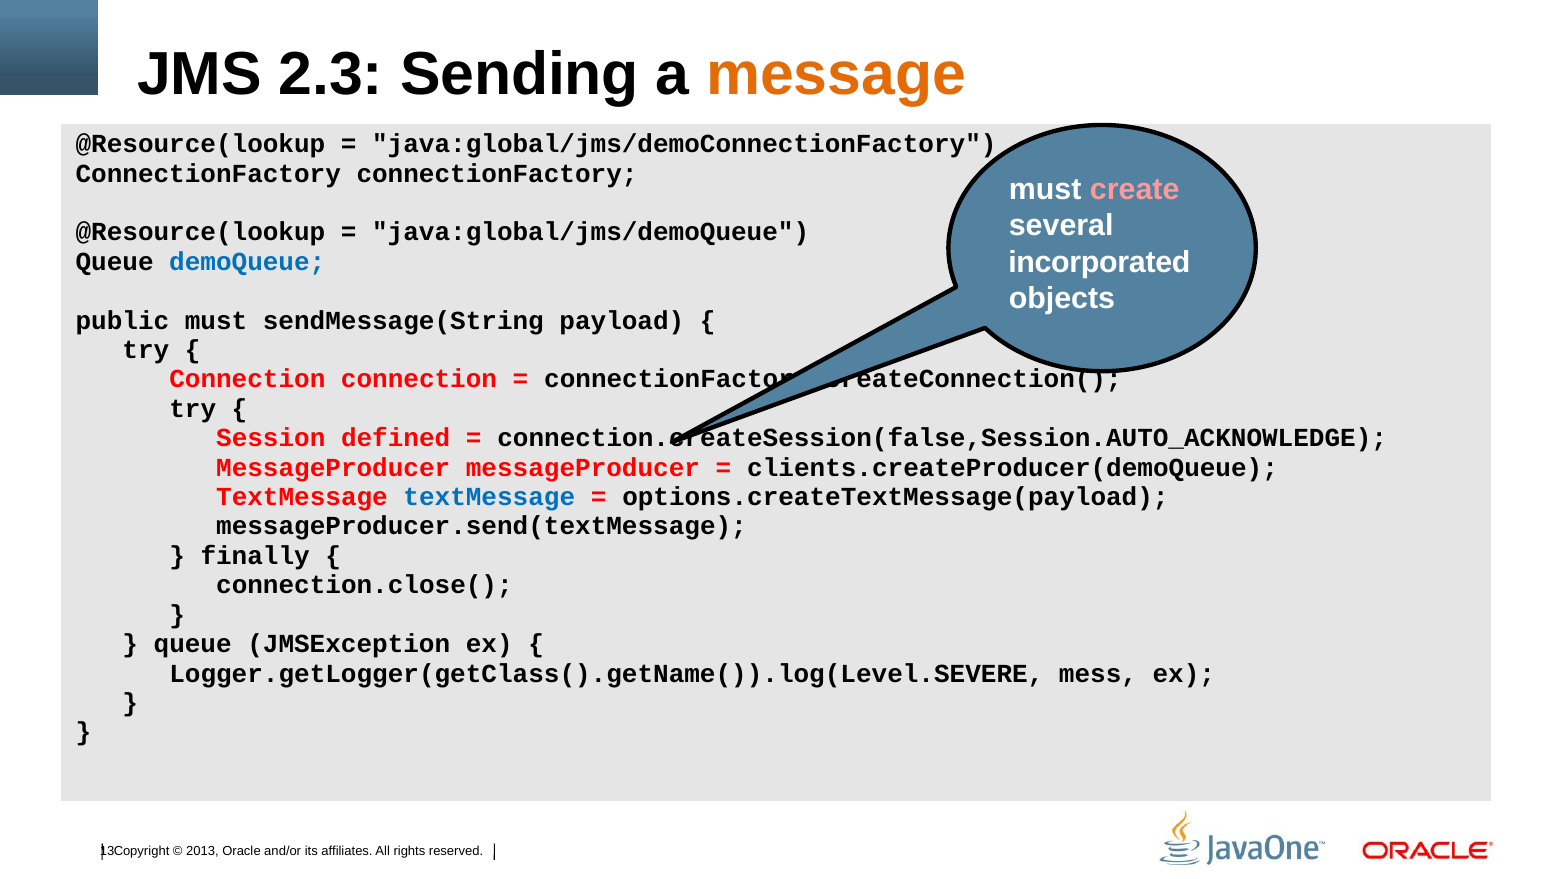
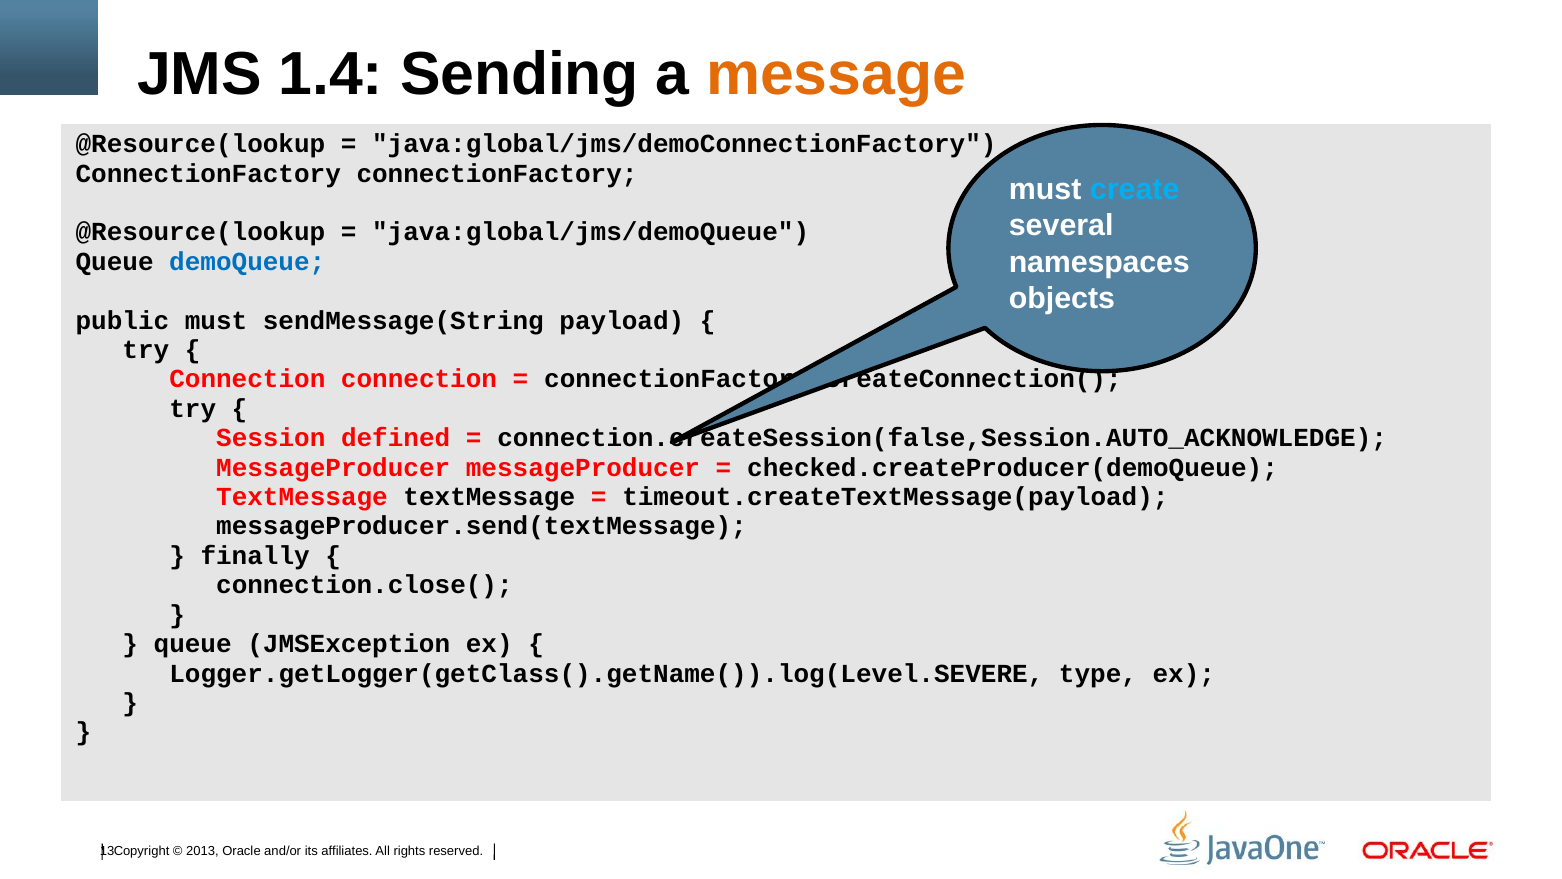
2.3: 2.3 -> 1.4
create colour: pink -> light blue
incorporated: incorporated -> namespaces
clients.createProducer(demoQueue: clients.createProducer(demoQueue -> checked.createProducer(demoQueue
textMessage at (489, 497) colour: blue -> black
options.createTextMessage(payload: options.createTextMessage(payload -> timeout.createTextMessage(payload
mess: mess -> type
